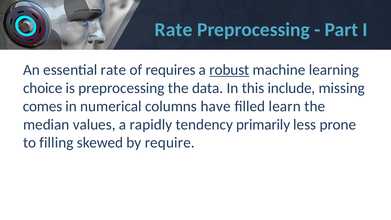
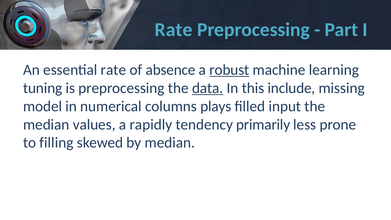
requires: requires -> absence
choice: choice -> tuning
data underline: none -> present
comes: comes -> model
have: have -> plays
learn: learn -> input
by require: require -> median
